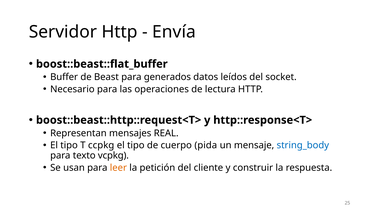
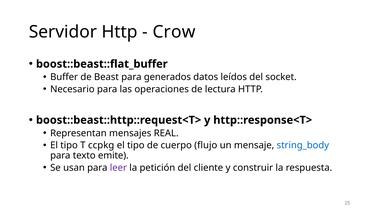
Envía: Envía -> Crow
pida: pida -> flujo
vcpkg: vcpkg -> emite
leer colour: orange -> purple
